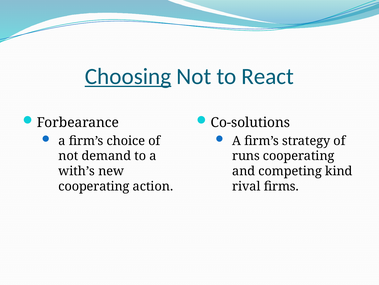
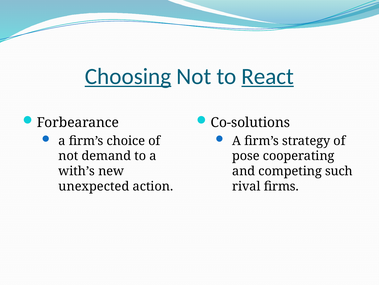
React underline: none -> present
runs: runs -> pose
kind: kind -> such
cooperating at (94, 186): cooperating -> unexpected
